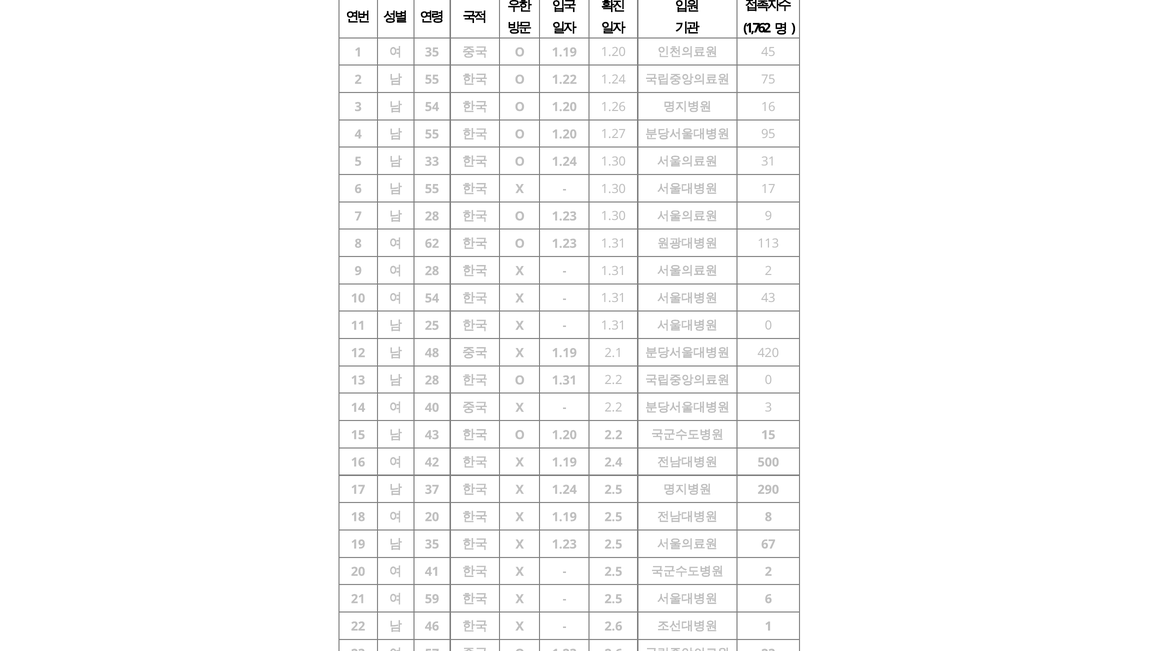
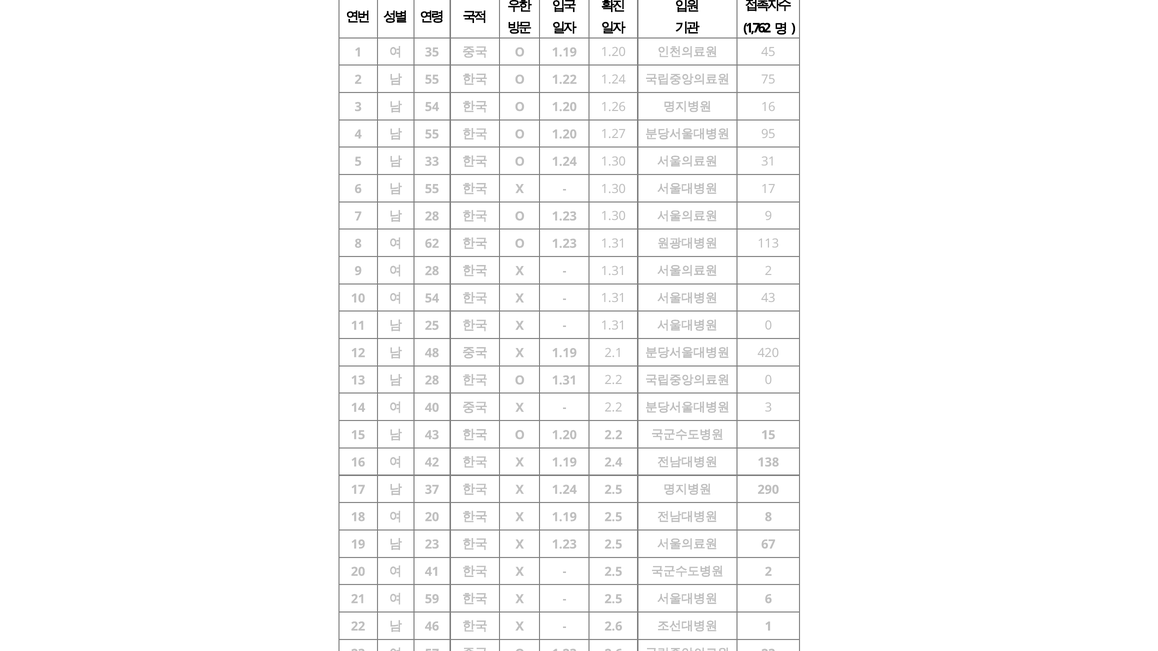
500: 500 -> 138
35 at (432, 545): 35 -> 23
